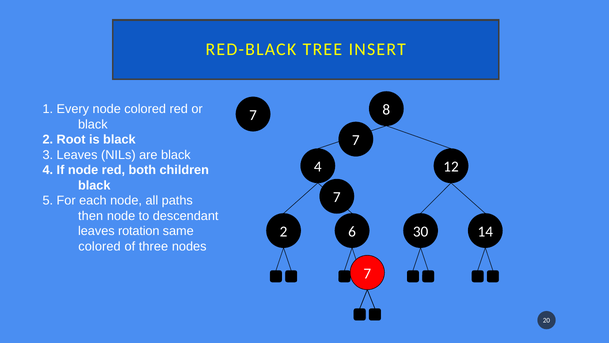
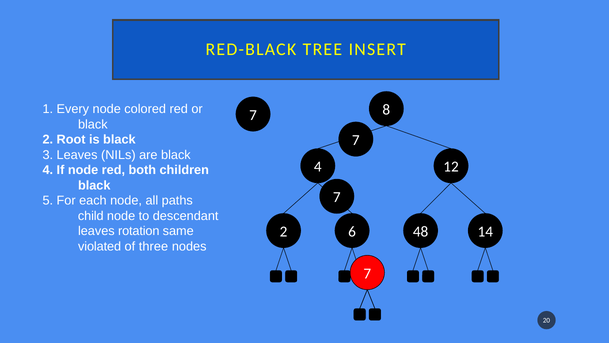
then: then -> child
30: 30 -> 48
colored at (99, 246): colored -> violated
